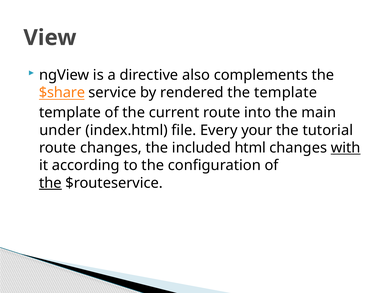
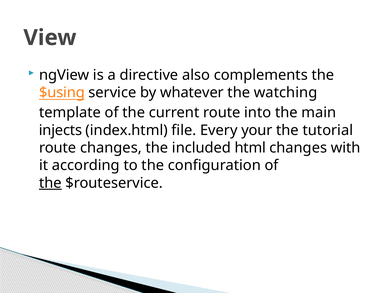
$share: $share -> $using
rendered: rendered -> whatever
the template: template -> watching
under: under -> injects
with underline: present -> none
